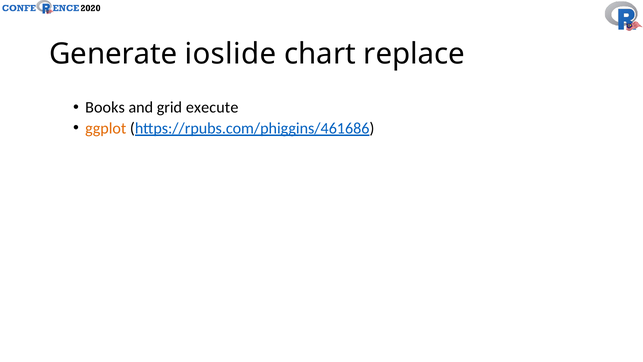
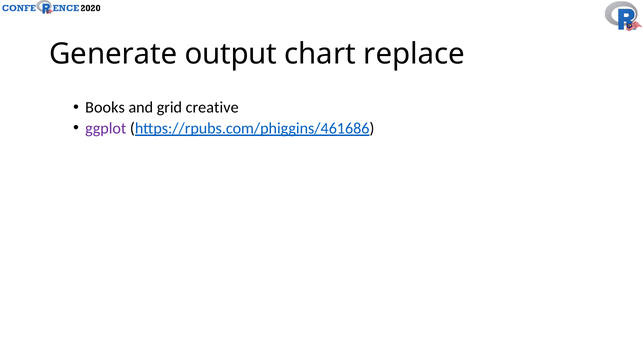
ioslide: ioslide -> output
execute: execute -> creative
ggplot colour: orange -> purple
